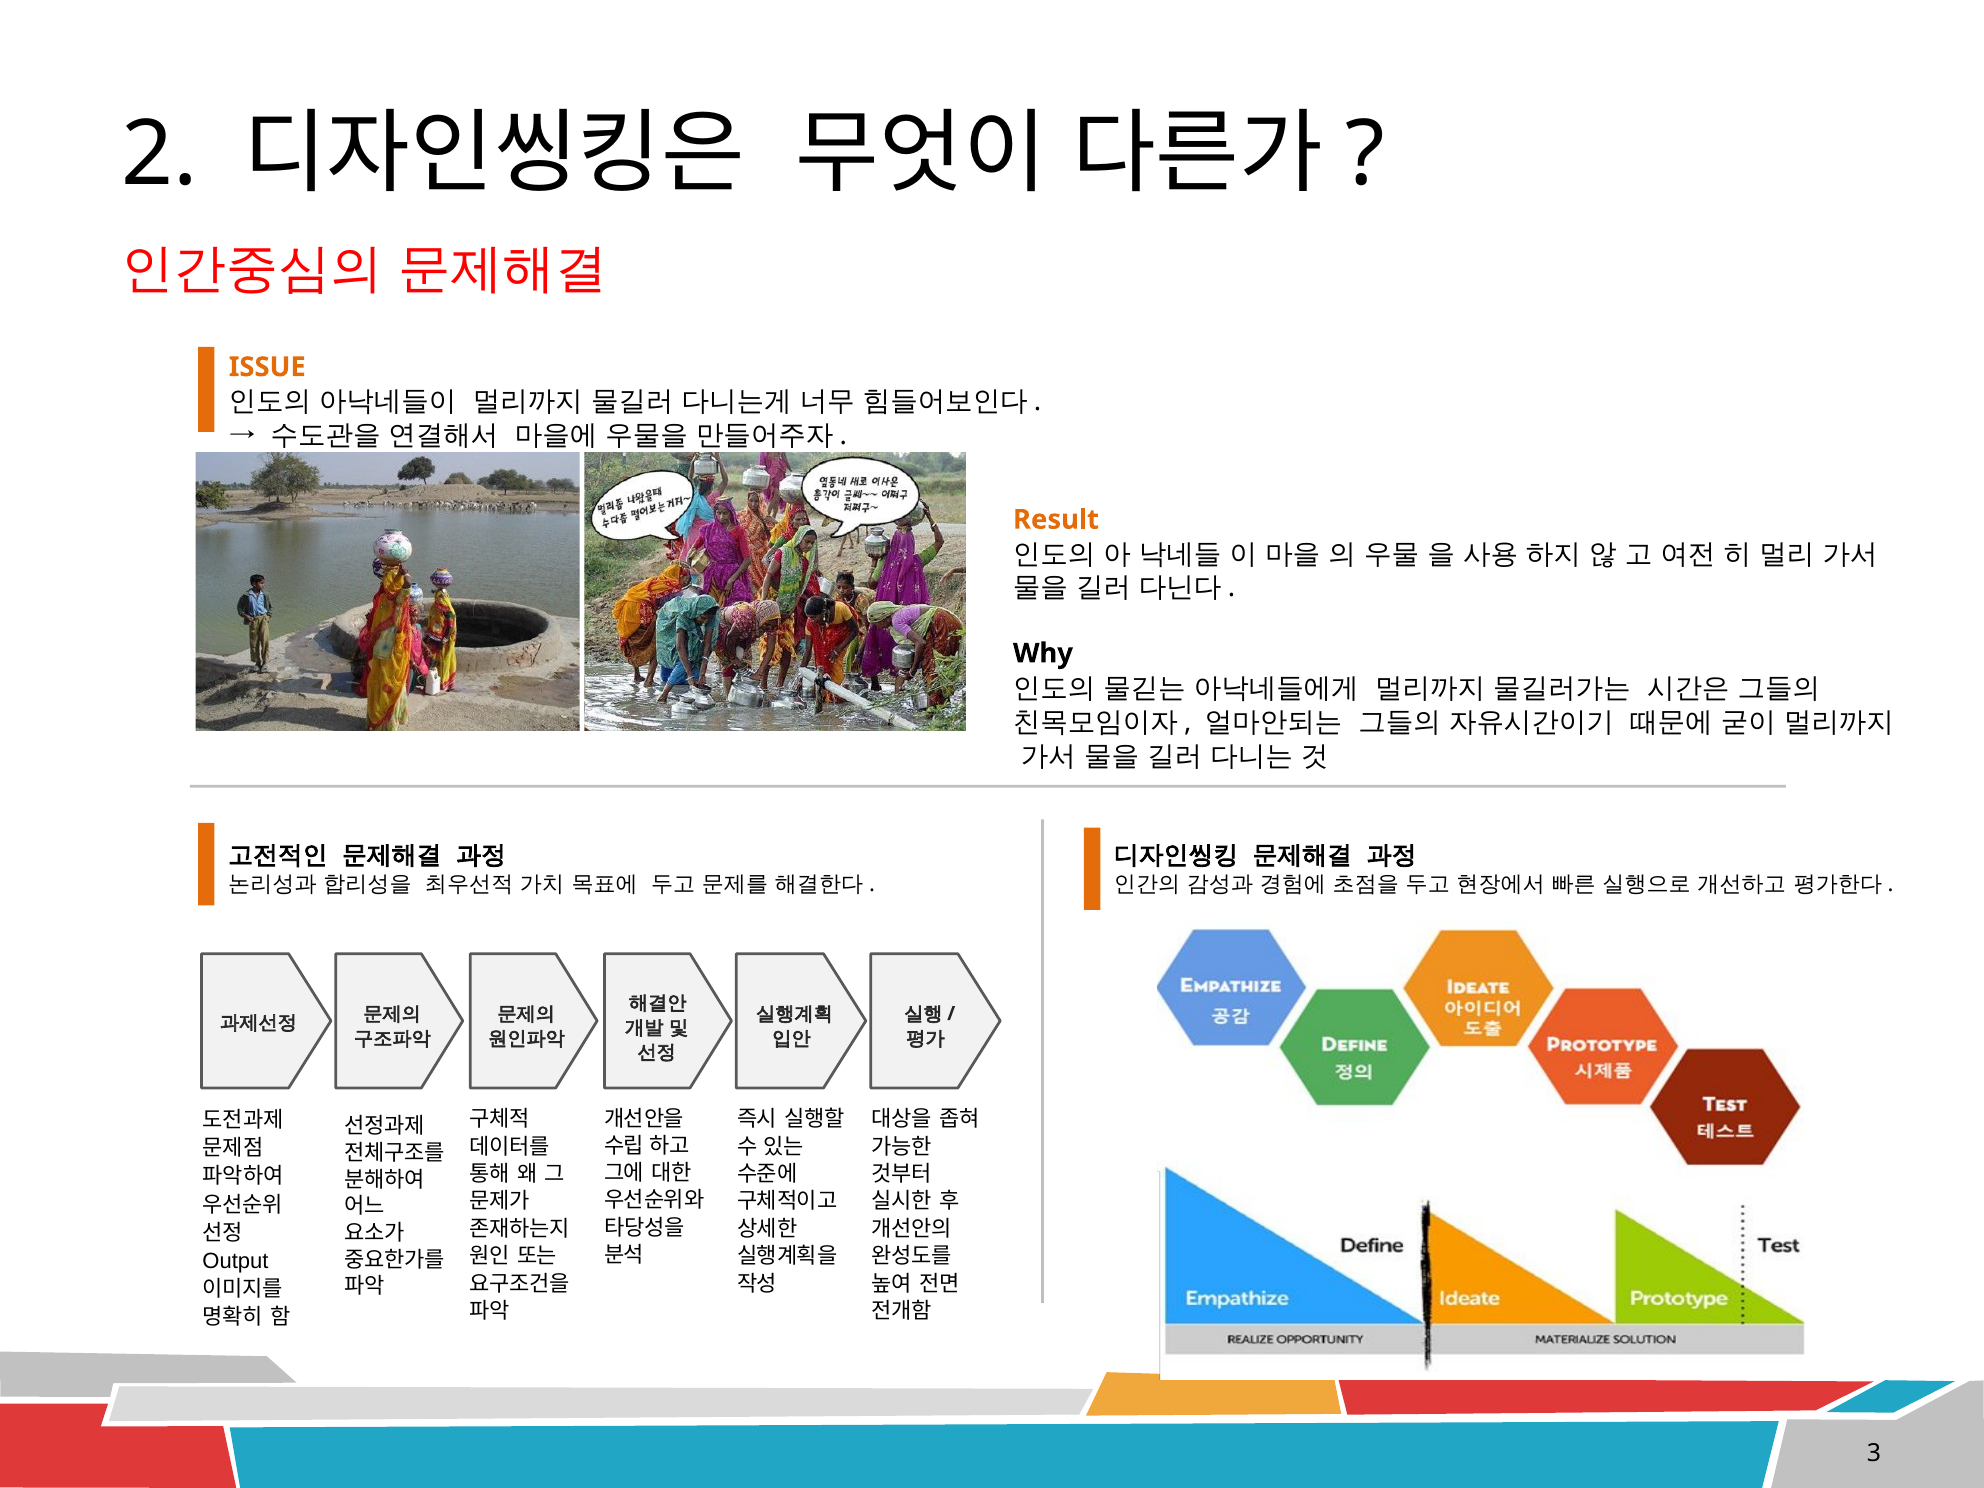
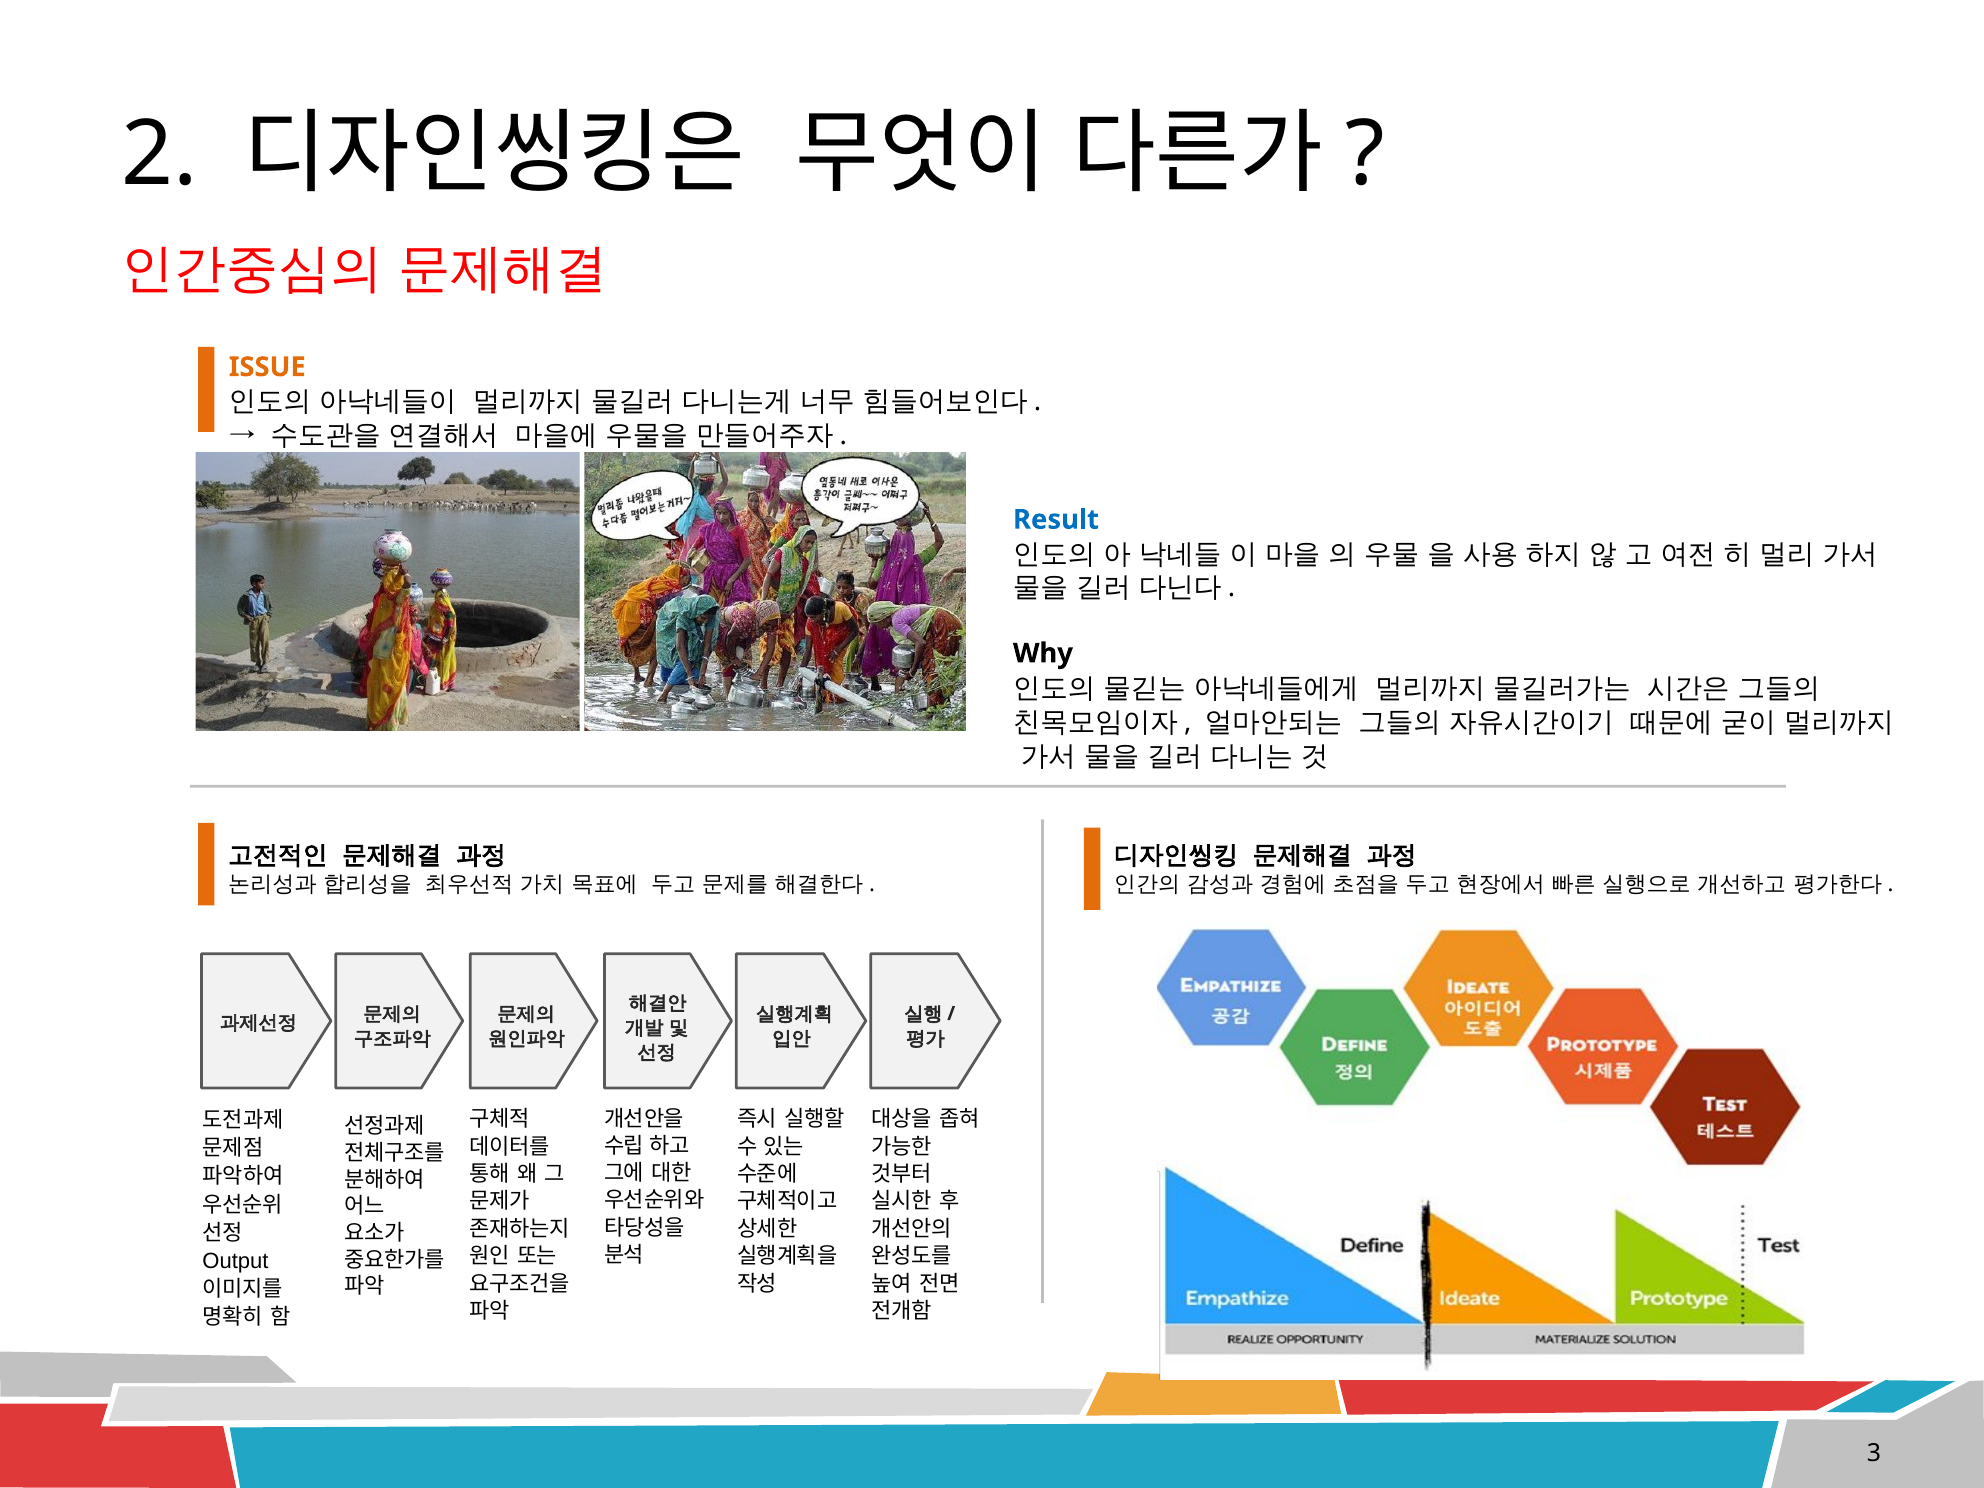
Result colour: orange -> blue
